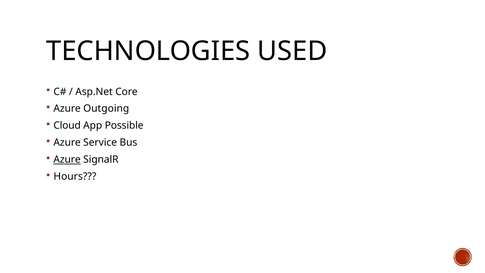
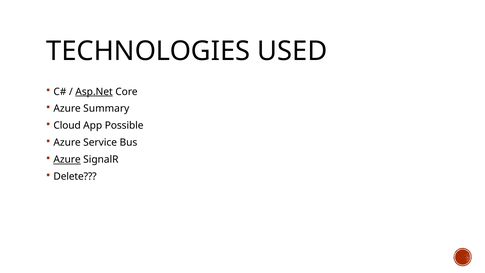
Asp.Net underline: none -> present
Outgoing: Outgoing -> Summary
Hours: Hours -> Delete
